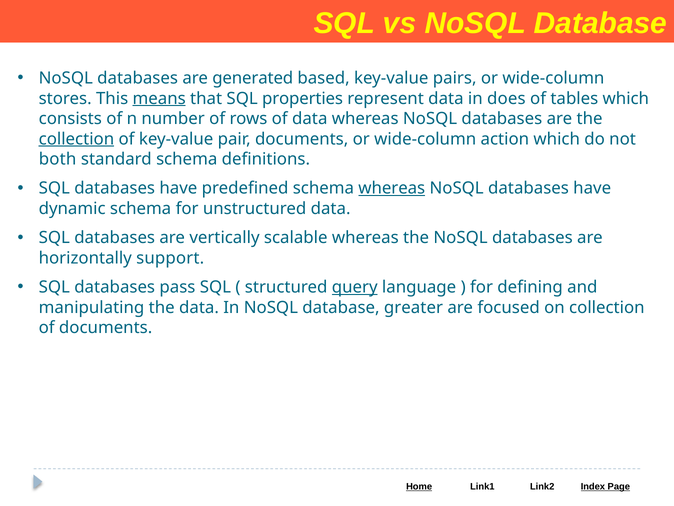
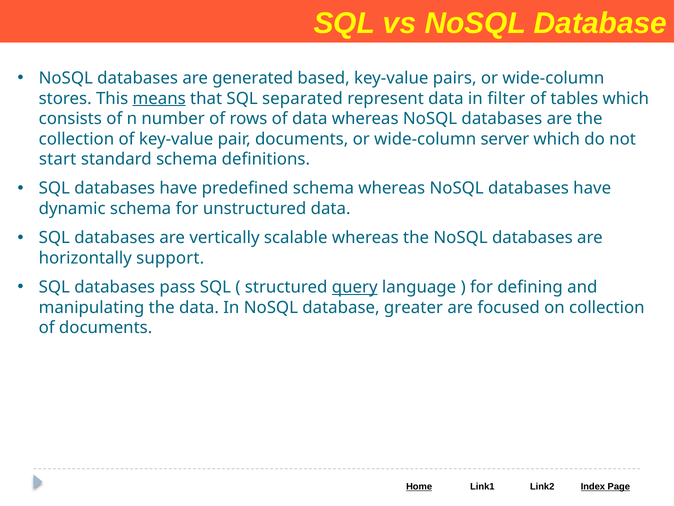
properties: properties -> separated
does: does -> filter
collection at (76, 139) underline: present -> none
action: action -> server
both: both -> start
whereas at (392, 188) underline: present -> none
